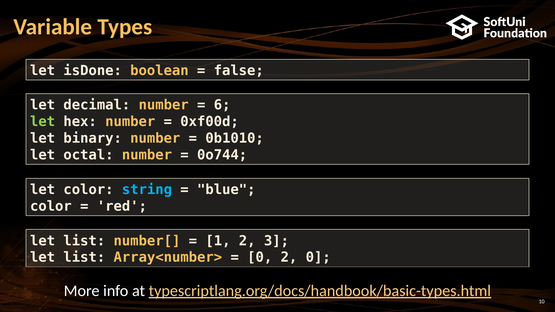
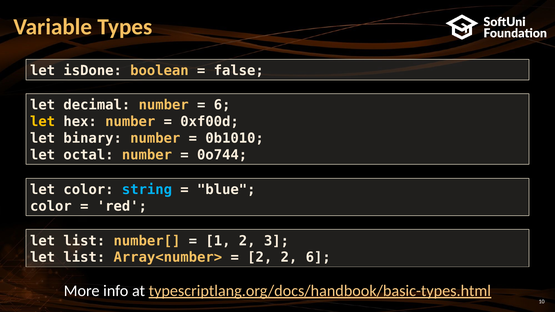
let at (43, 122) colour: light green -> yellow
0 at (260, 258): 0 -> 2
2 0: 0 -> 6
